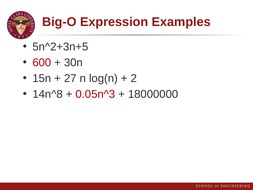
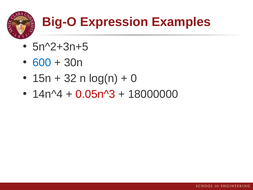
600 colour: red -> blue
27: 27 -> 32
2: 2 -> 0
14n^8: 14n^8 -> 14n^4
